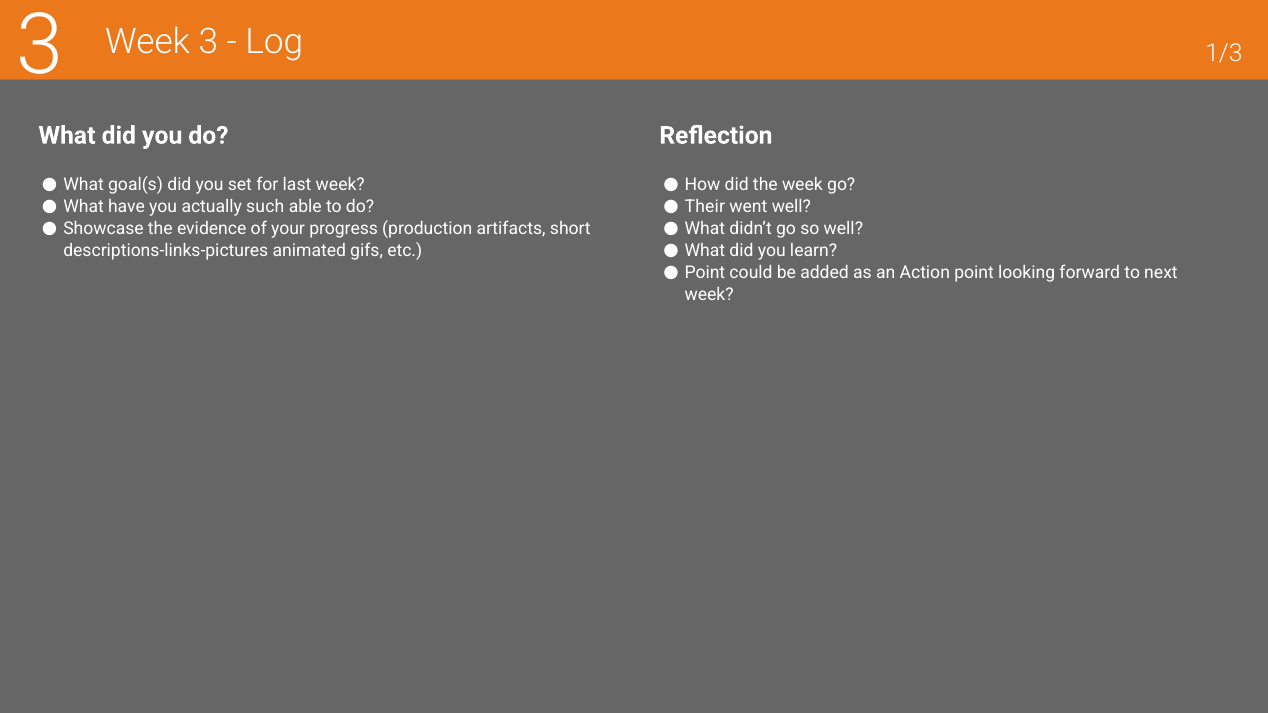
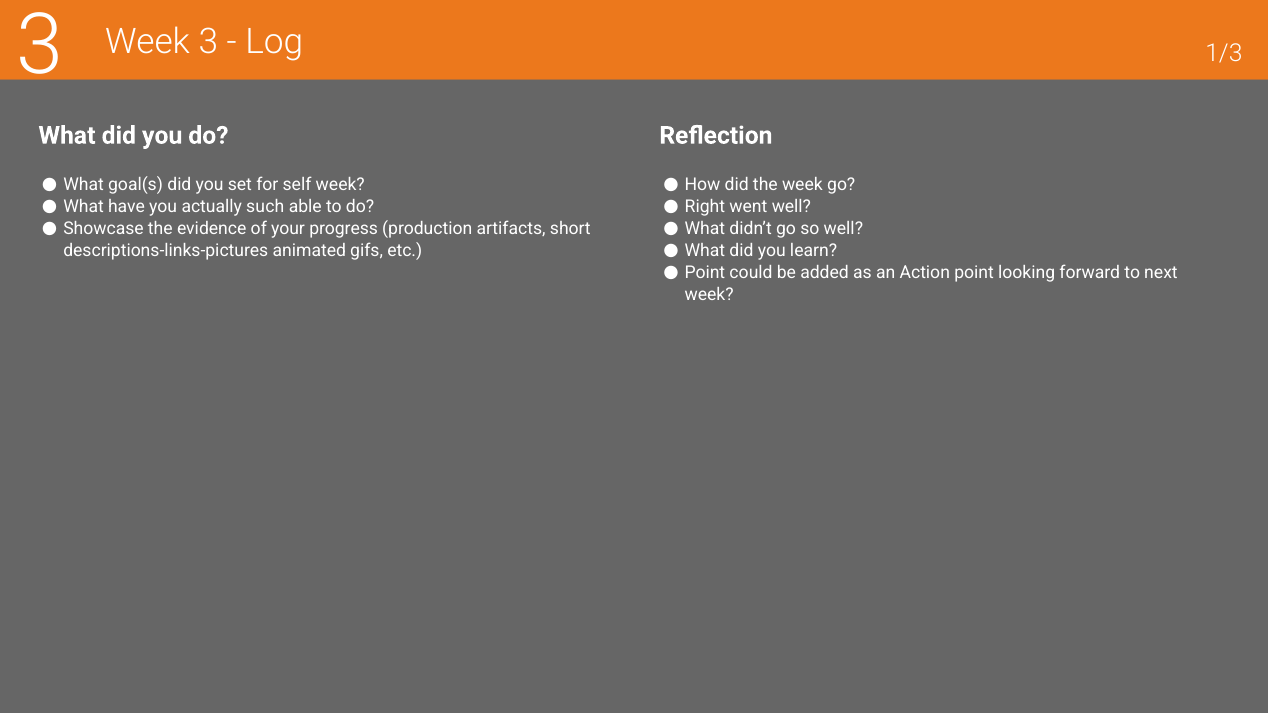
last: last -> self
Their: Their -> Right
